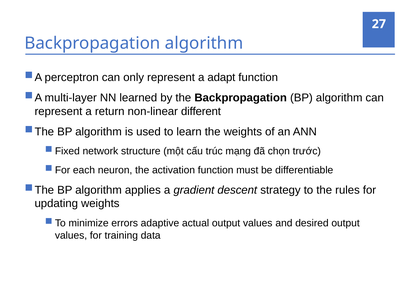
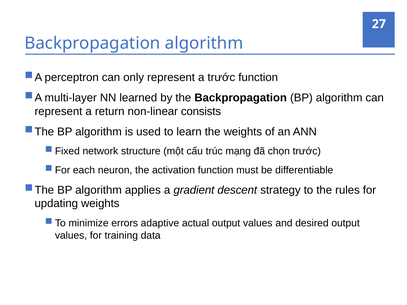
a adapt: adapt -> trước
different: different -> consists
